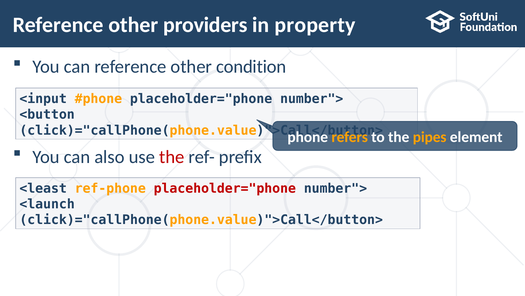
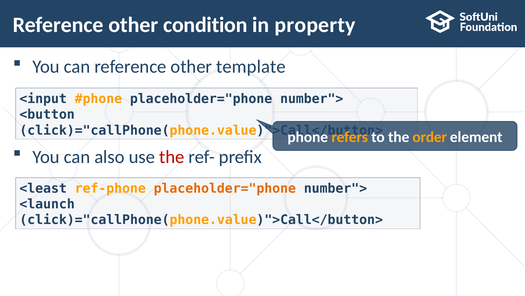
providers: providers -> condition
condition: condition -> template
pipes: pipes -> order
placeholder="phone at (225, 188) colour: red -> orange
